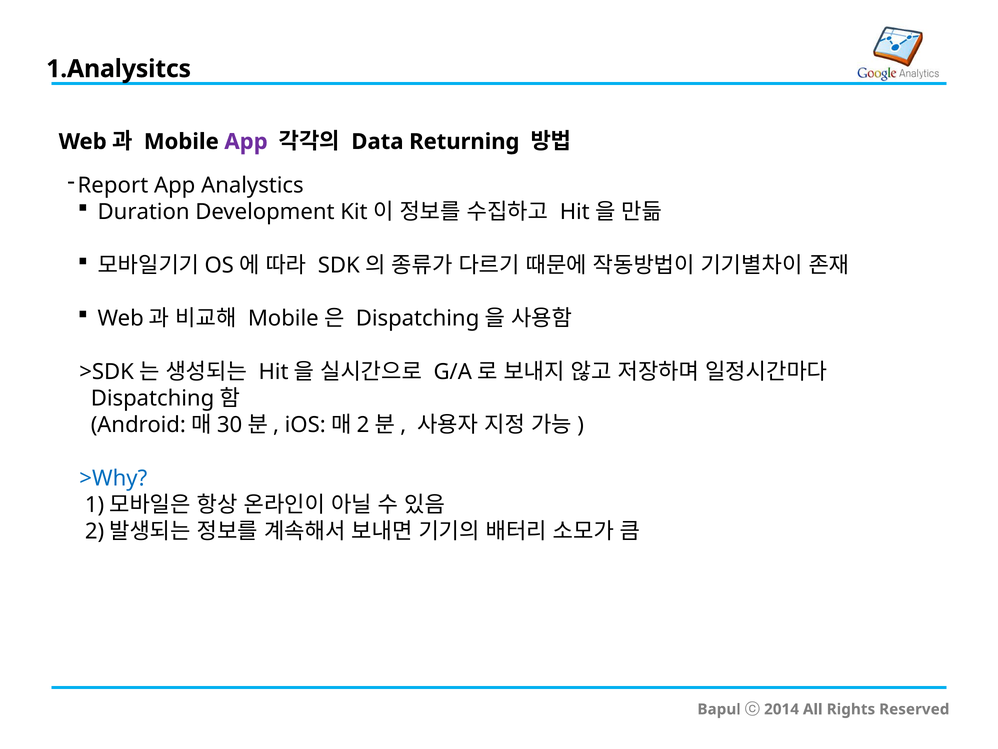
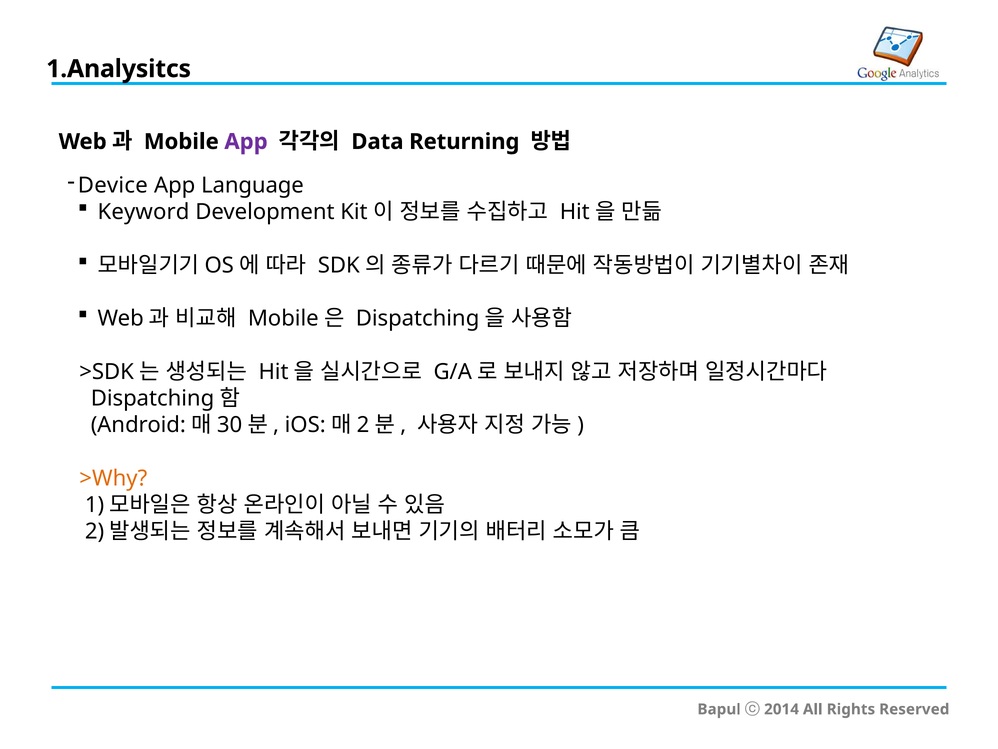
Report: Report -> Device
Analystics: Analystics -> Language
Duration: Duration -> Keyword
>Why colour: blue -> orange
